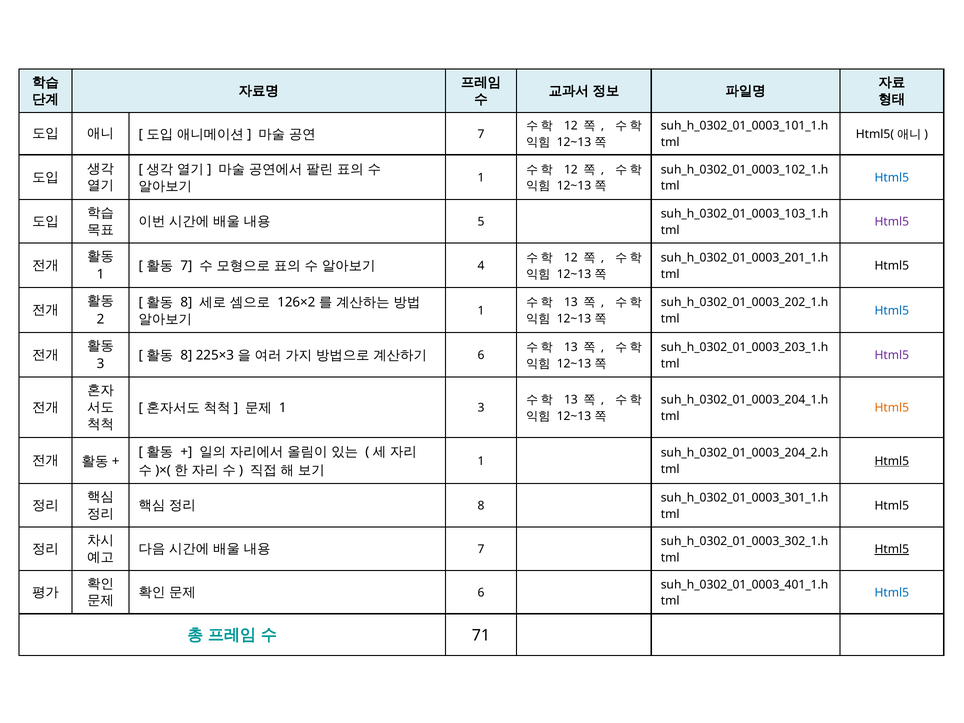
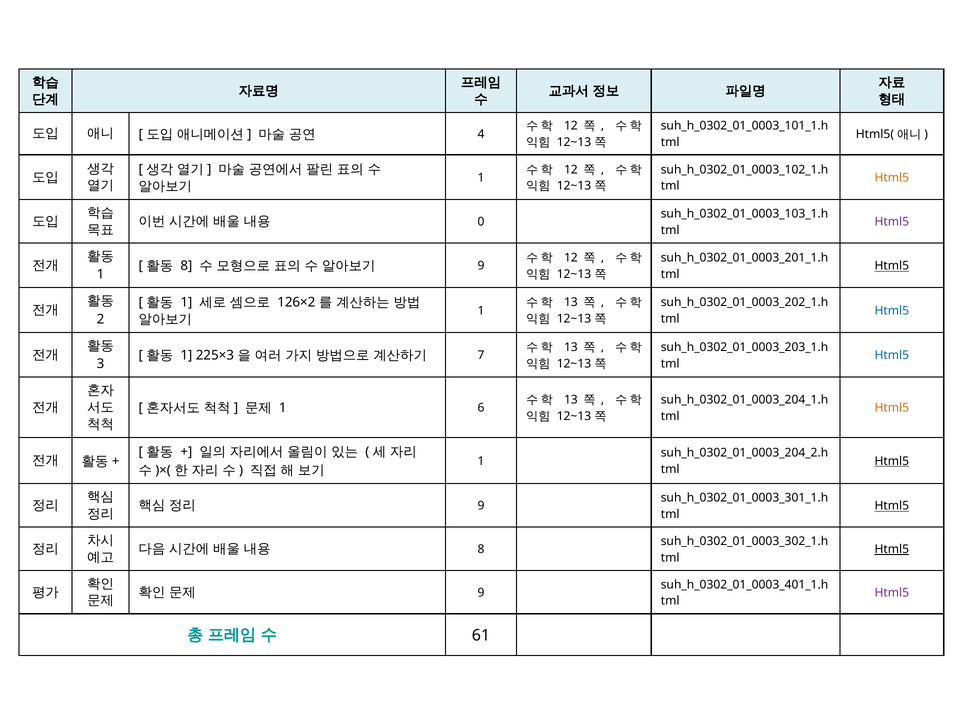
7 at (481, 134): 7 -> 4
Html5 at (892, 178) colour: blue -> orange
5: 5 -> 0
7 at (186, 266): 7 -> 8
4 at (481, 266): 4 -> 9
Html5 at (892, 266) underline: none -> present
8 at (186, 302): 8 -> 1
8 at (186, 355): 8 -> 1
6 at (481, 355): 6 -> 7
Html5 at (892, 355) colour: purple -> blue
1 3: 3 -> 6
8 at (481, 506): 8 -> 9
Html5 at (892, 506) underline: none -> present
7 at (481, 549): 7 -> 8
6 at (481, 593): 6 -> 9
Html5 at (892, 593) colour: blue -> purple
71: 71 -> 61
